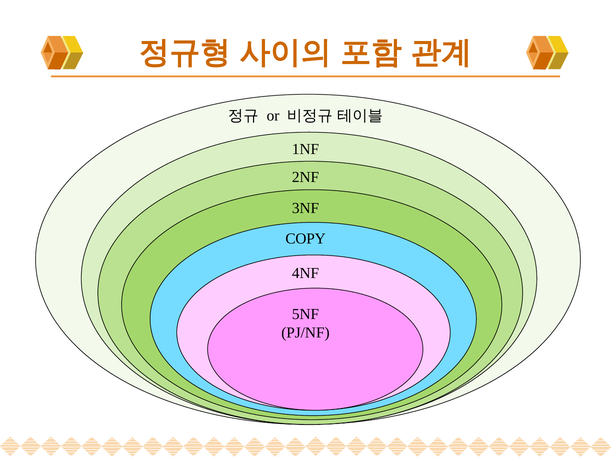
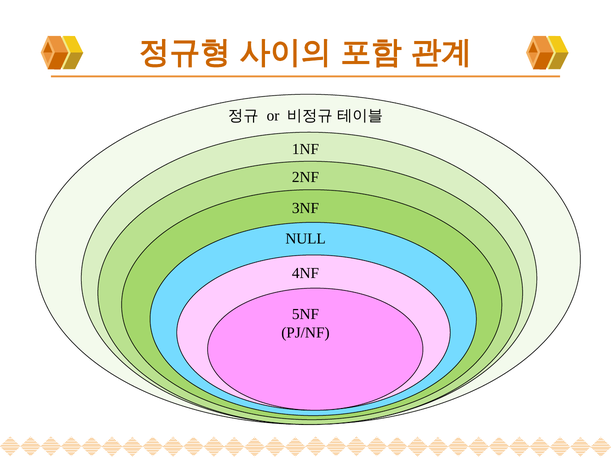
COPY: COPY -> NULL
